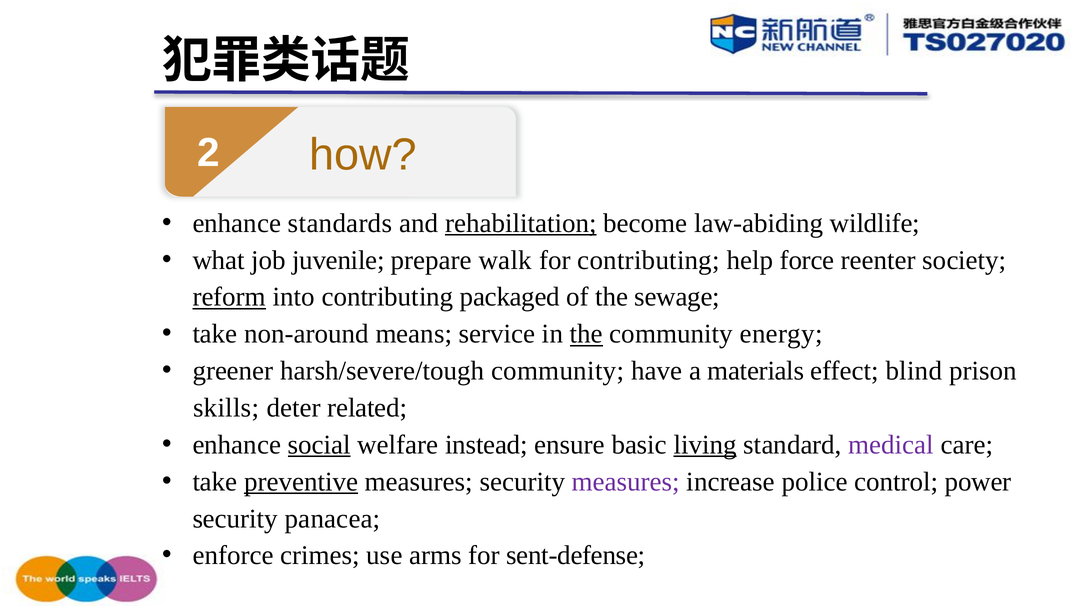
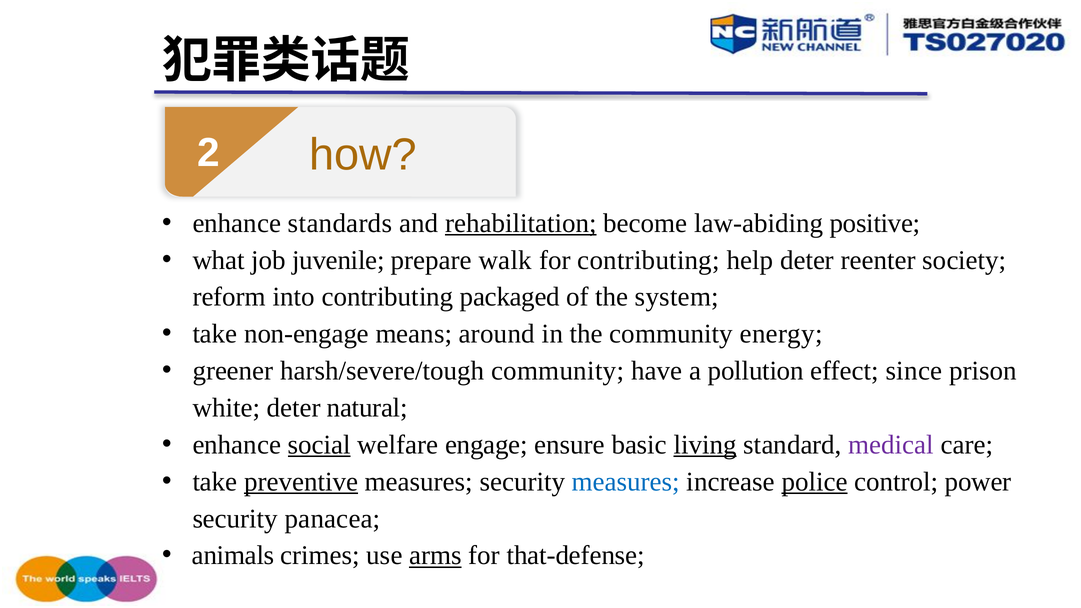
wildlife: wildlife -> positive
help force: force -> deter
reform underline: present -> none
sewage: sewage -> system
non-around: non-around -> non-engage
service: service -> around
the at (586, 334) underline: present -> none
materials: materials -> pollution
blind: blind -> since
skills: skills -> white
related: related -> natural
instead: instead -> engage
measures at (626, 482) colour: purple -> blue
police underline: none -> present
enforce: enforce -> animals
arms underline: none -> present
sent-defense: sent-defense -> that-defense
